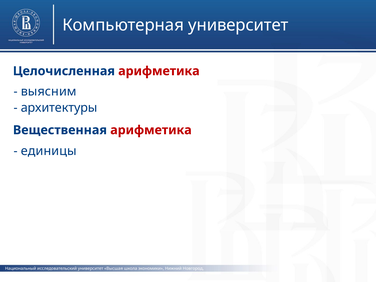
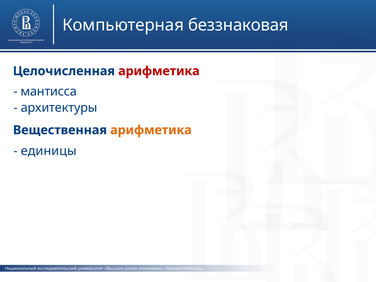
Компьютерная университет: университет -> беззнаковая
выясним: выясним -> мантисса
арифметика at (151, 130) colour: red -> orange
